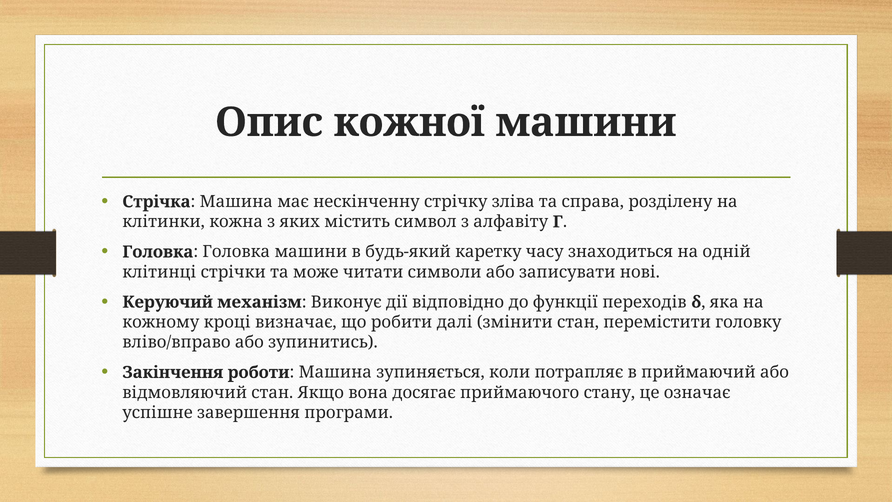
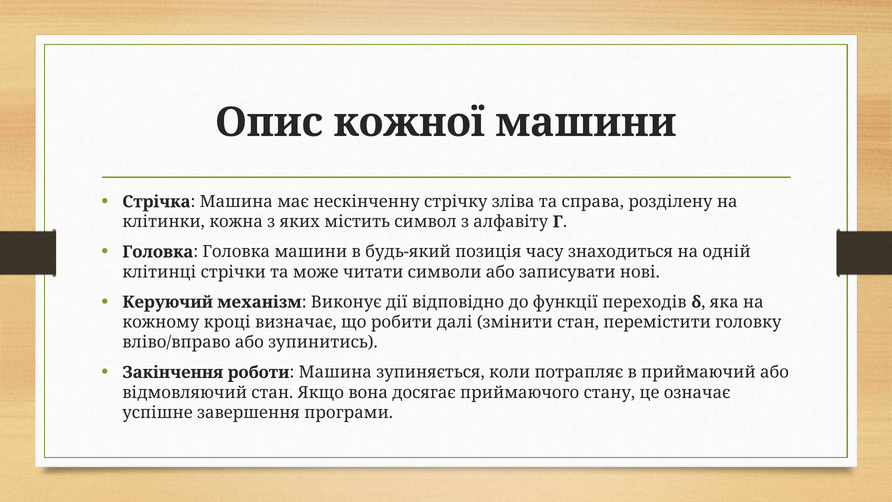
каретку: каретку -> позиція
